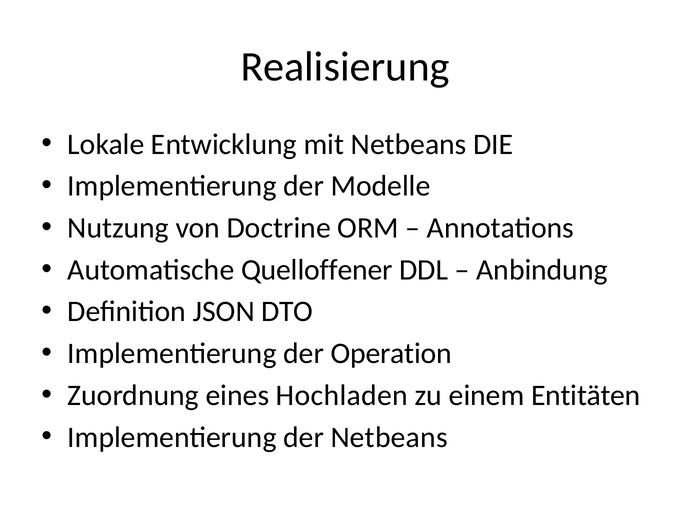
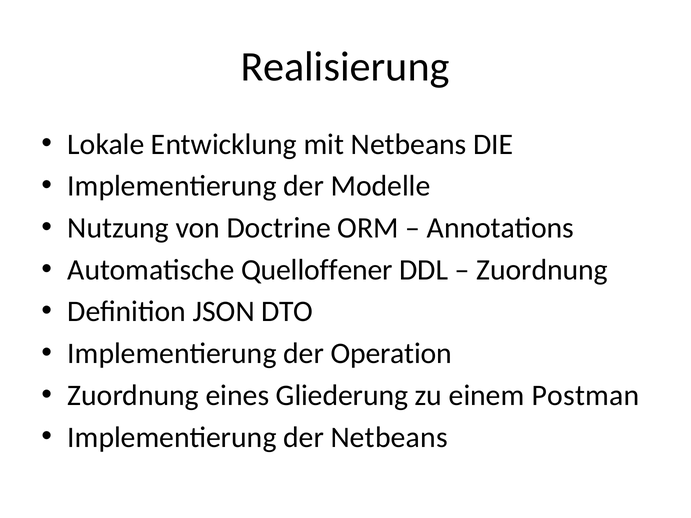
Anbindung at (542, 270): Anbindung -> Zuordnung
Hochladen: Hochladen -> Gliederung
Entitäten: Entitäten -> Postman
